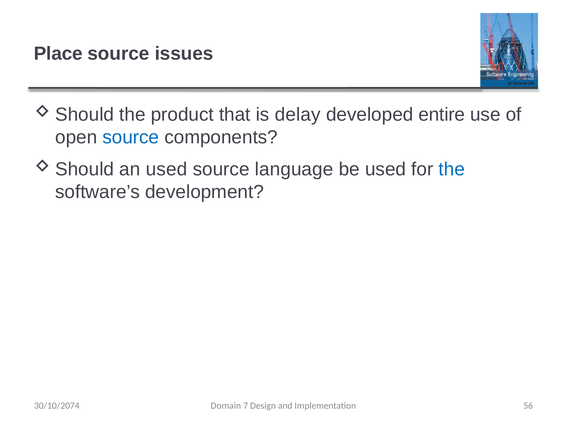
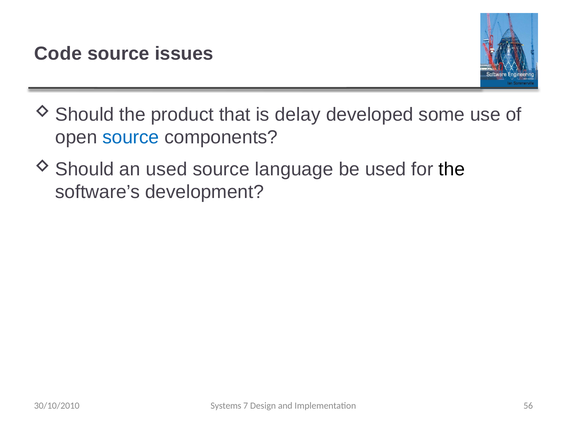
Place: Place -> Code
entire: entire -> some
the at (452, 170) colour: blue -> black
Domain: Domain -> Systems
30/10/2074: 30/10/2074 -> 30/10/2010
